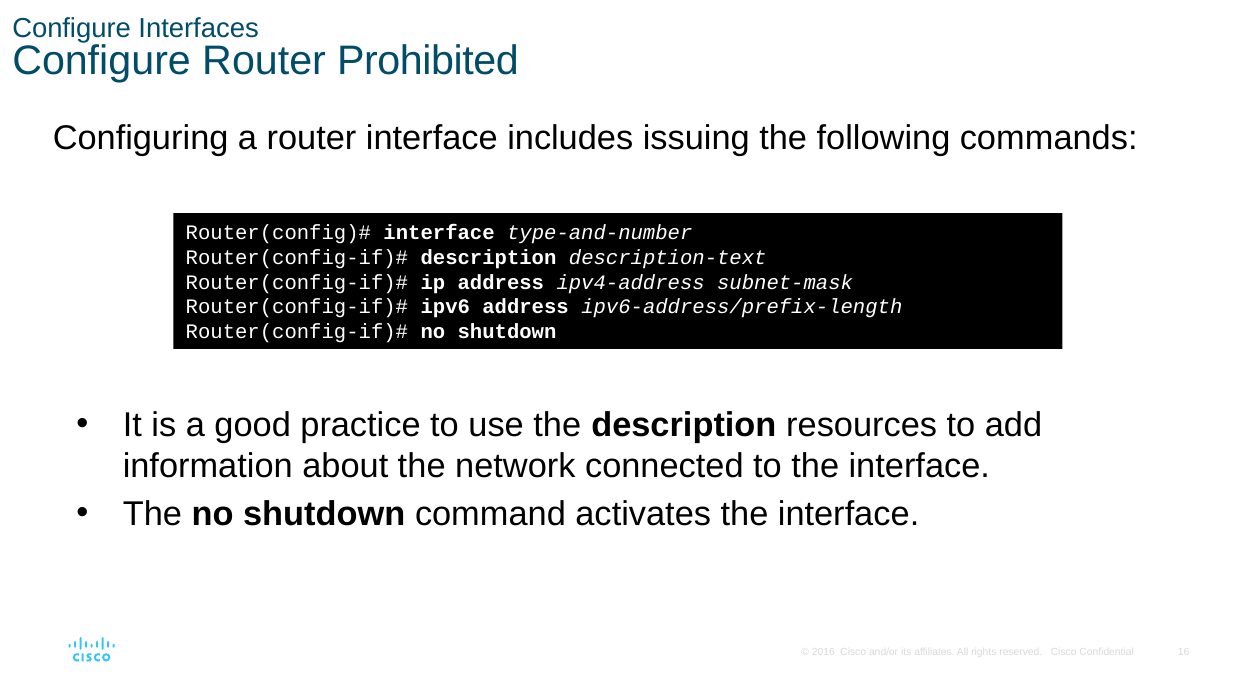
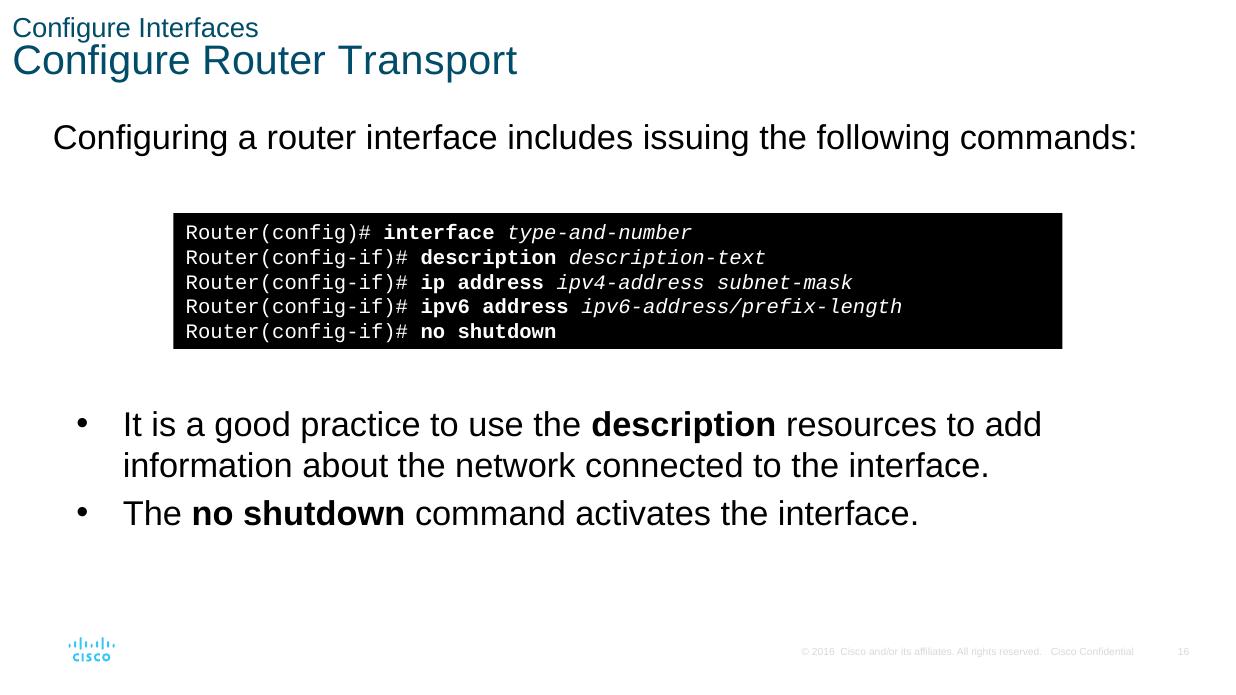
Prohibited: Prohibited -> Transport
